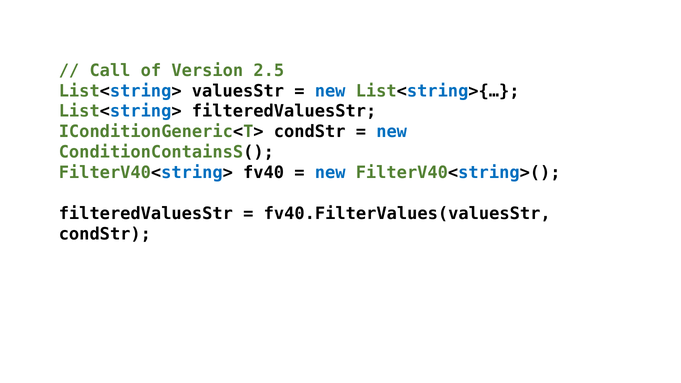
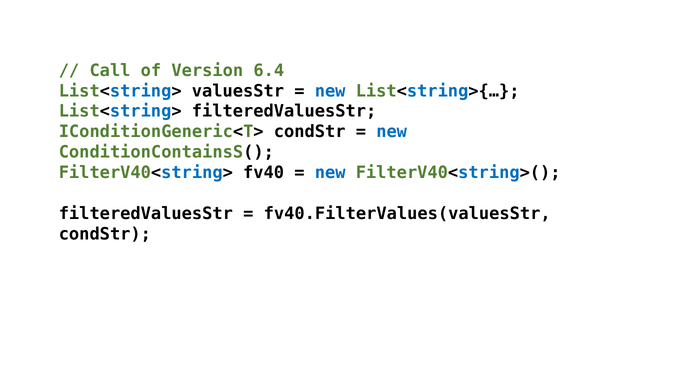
2.5: 2.5 -> 6.4
